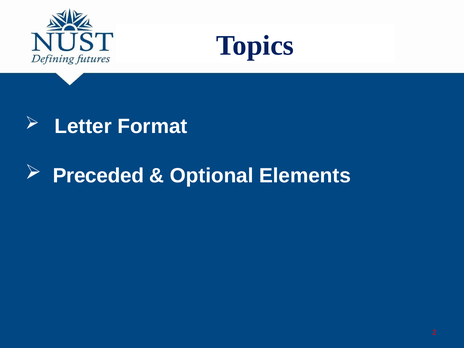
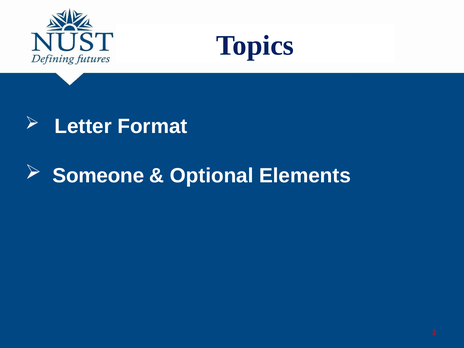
Preceded: Preceded -> Someone
